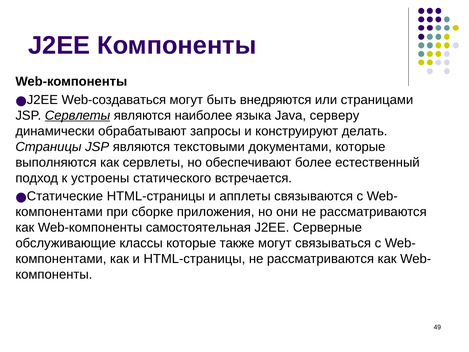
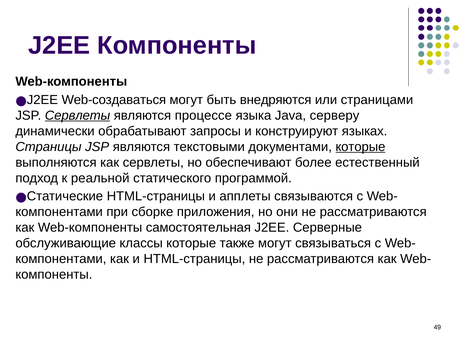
наиболее: наиболее -> процессе
делать: делать -> языках
которые at (360, 147) underline: none -> present
устроены: устроены -> реальной
встречается: встречается -> программой
